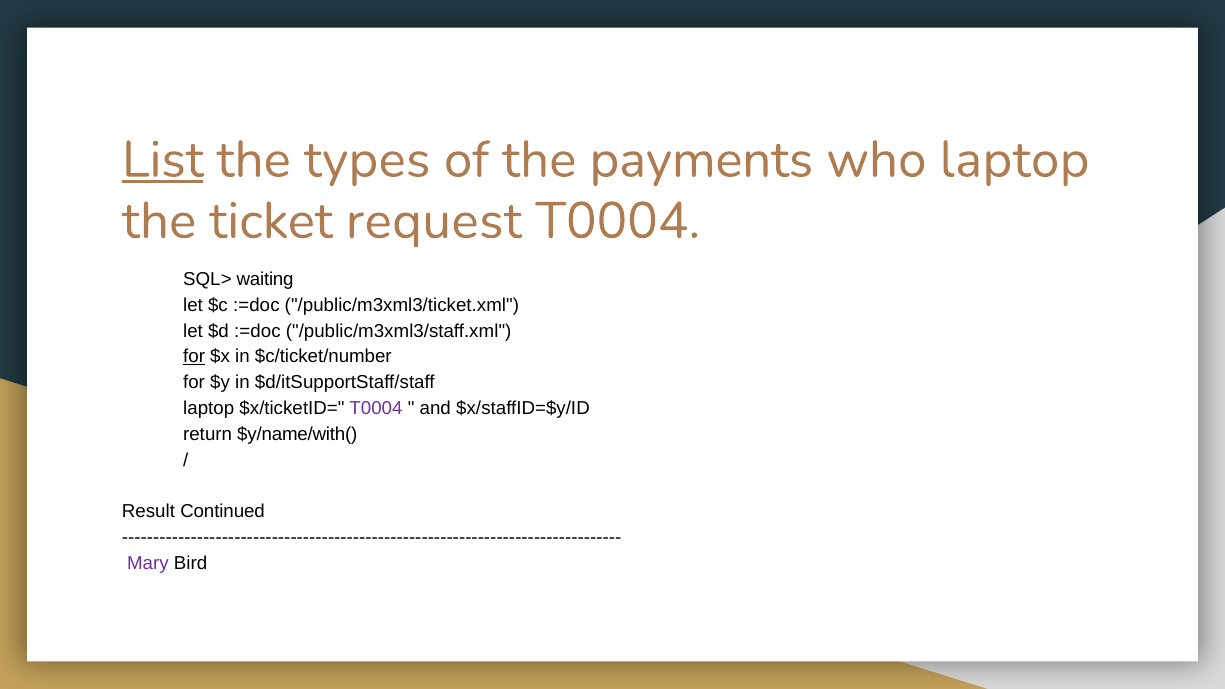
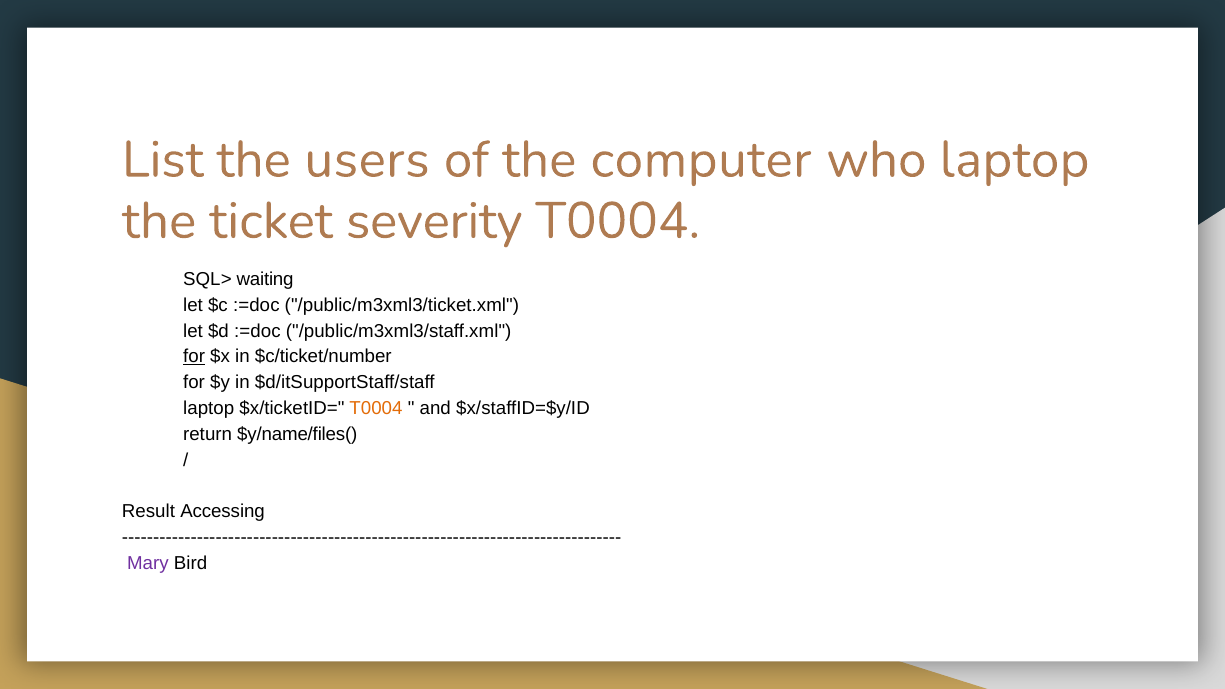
List underline: present -> none
types: types -> users
payments: payments -> computer
request: request -> severity
T0004 at (376, 408) colour: purple -> orange
$y/name/with(: $y/name/with( -> $y/name/files(
Continued: Continued -> Accessing
